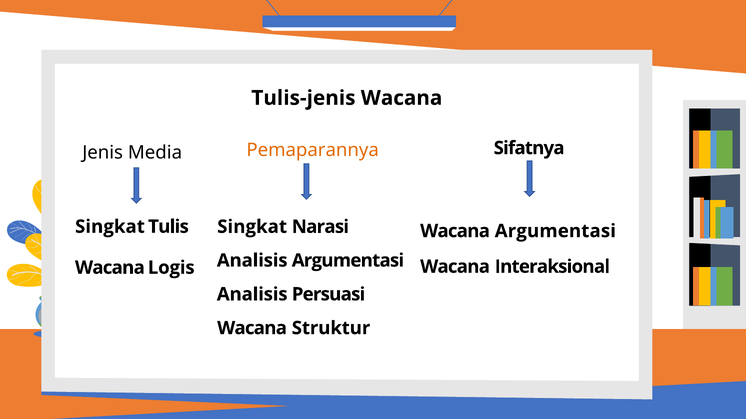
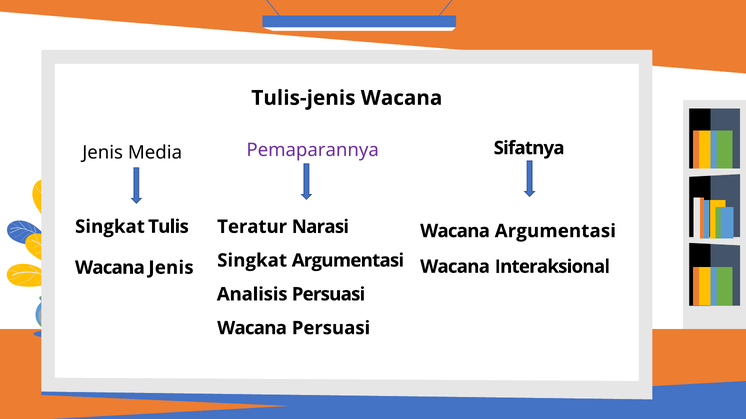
Pemaparannya colour: orange -> purple
Singkat at (252, 227): Singkat -> Teratur
Analisis at (252, 261): Analisis -> Singkat
Wacana Logis: Logis -> Jenis
Wacana Struktur: Struktur -> Persuasi
